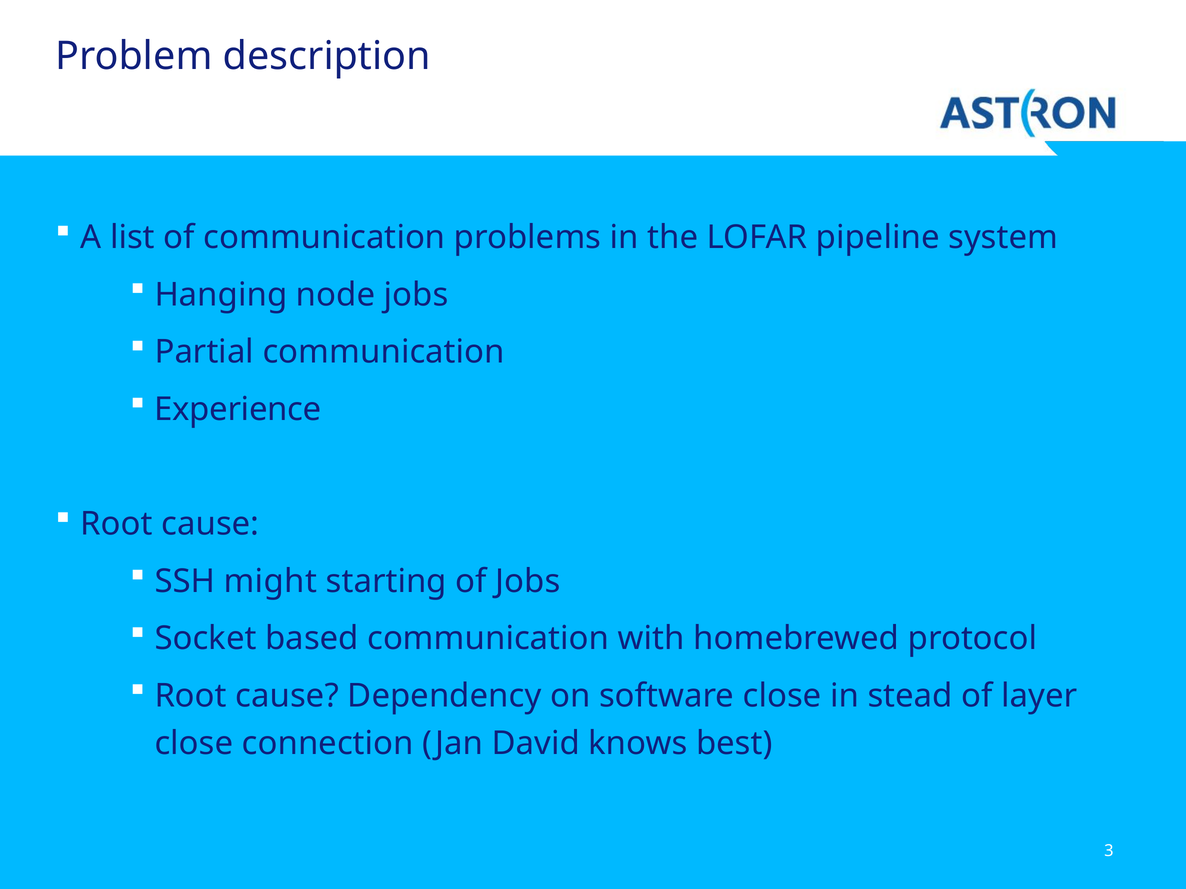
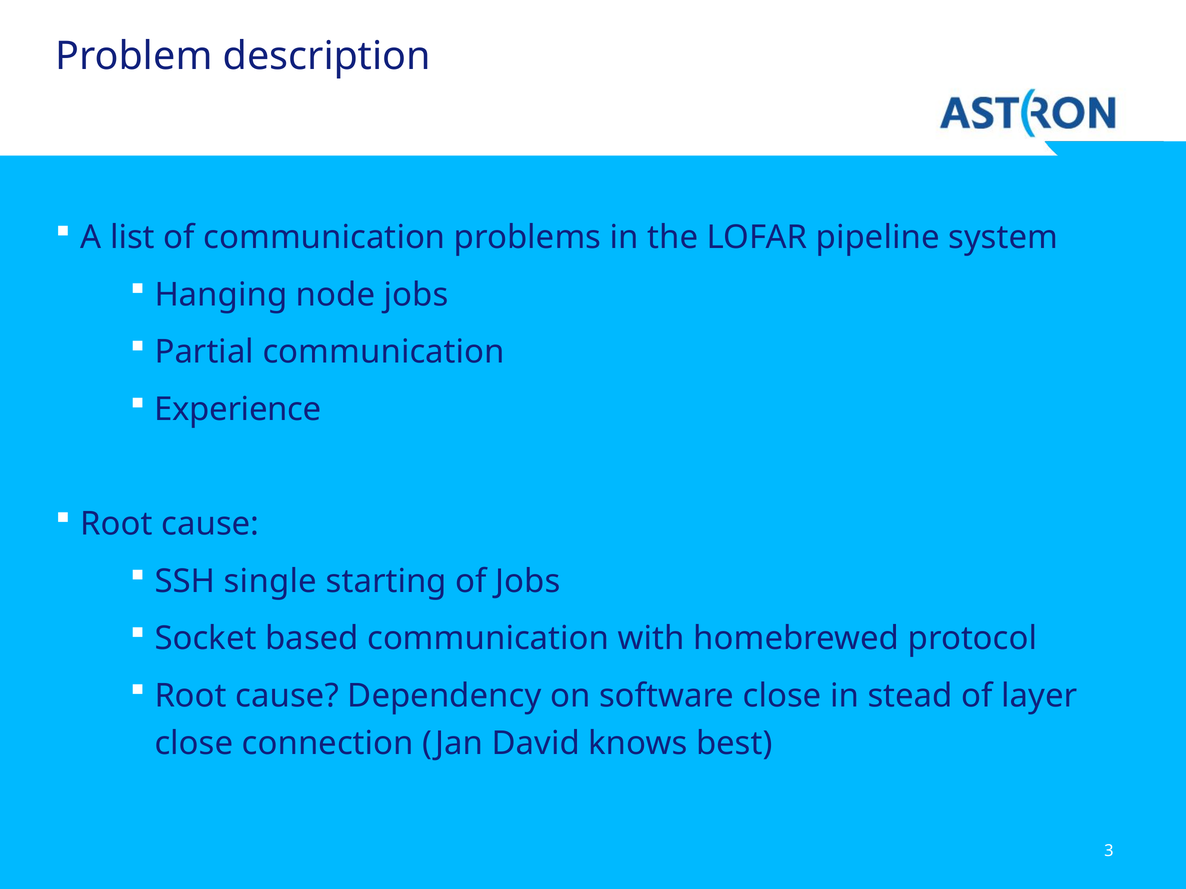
might: might -> single
